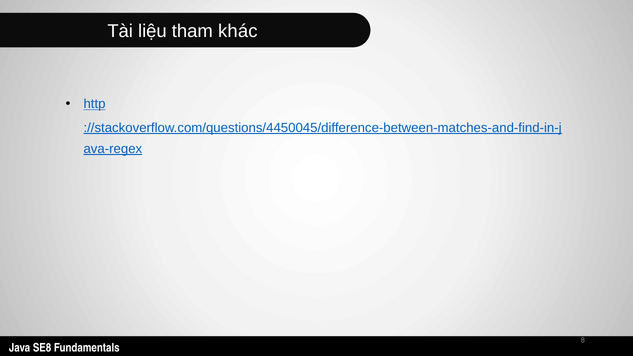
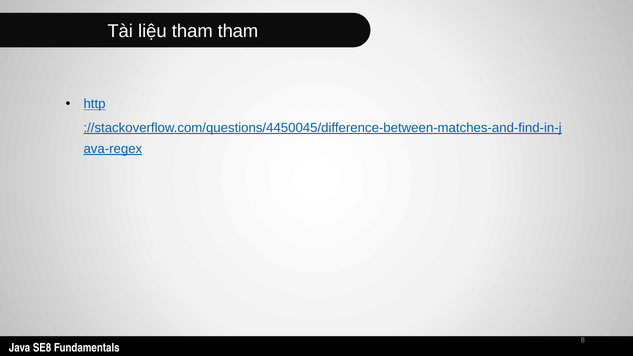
tham khác: khác -> tham
